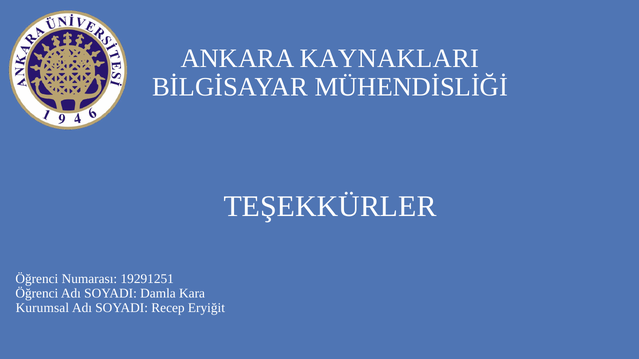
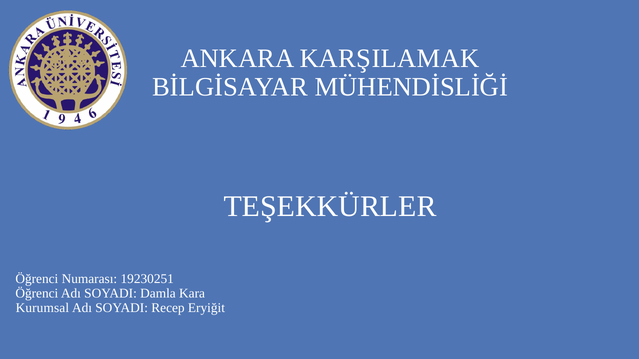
KAYNAKLARI: KAYNAKLARI -> KARŞILAMAK
19291251: 19291251 -> 19230251
